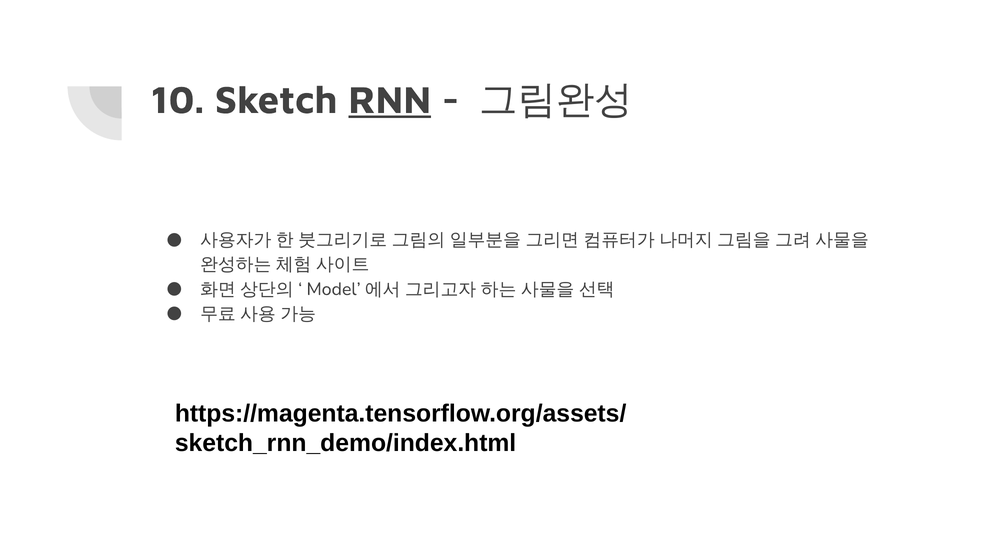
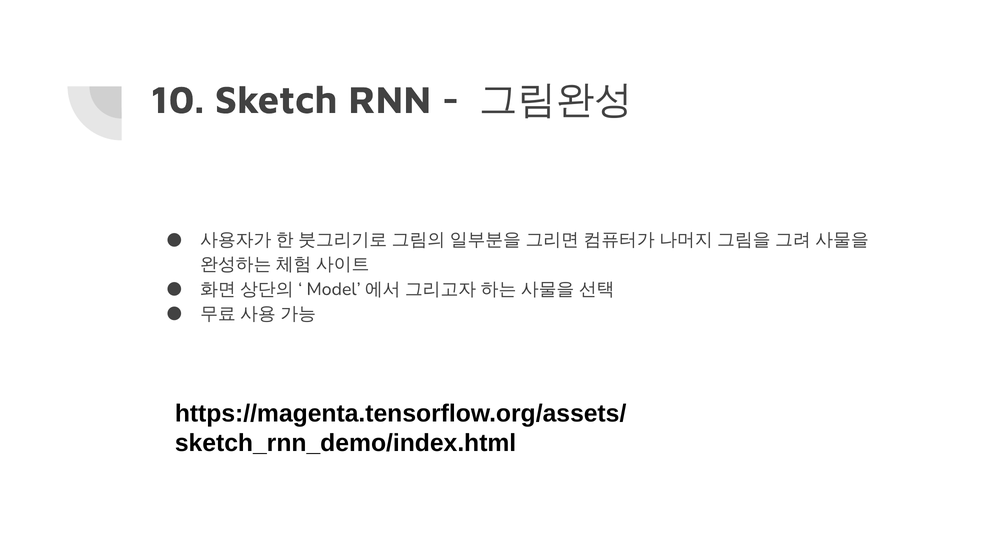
RNN underline: present -> none
